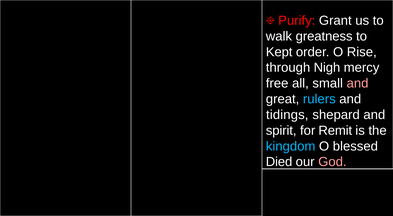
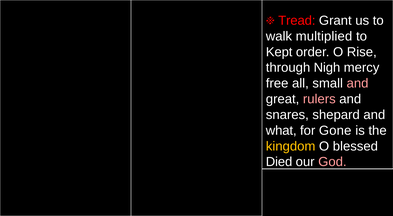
Purify: Purify -> Tread
greatness: greatness -> multiplied
rulers colour: light blue -> pink
tidings: tidings -> snares
spirit: spirit -> what
Remit: Remit -> Gone
kingdom colour: light blue -> yellow
